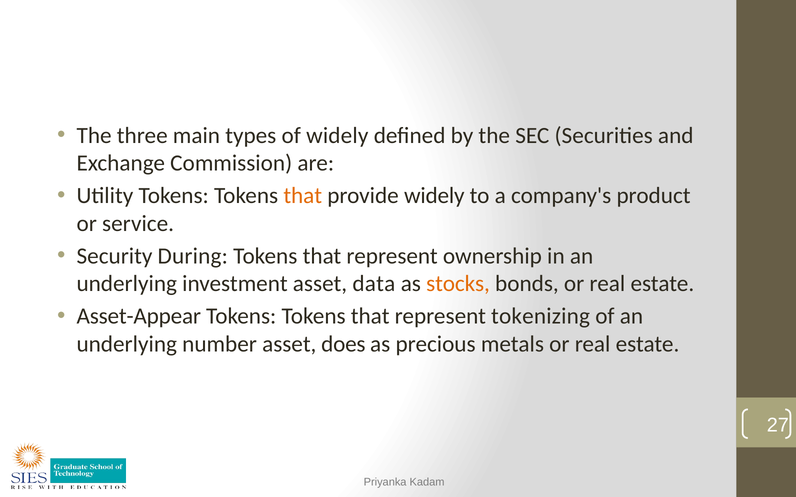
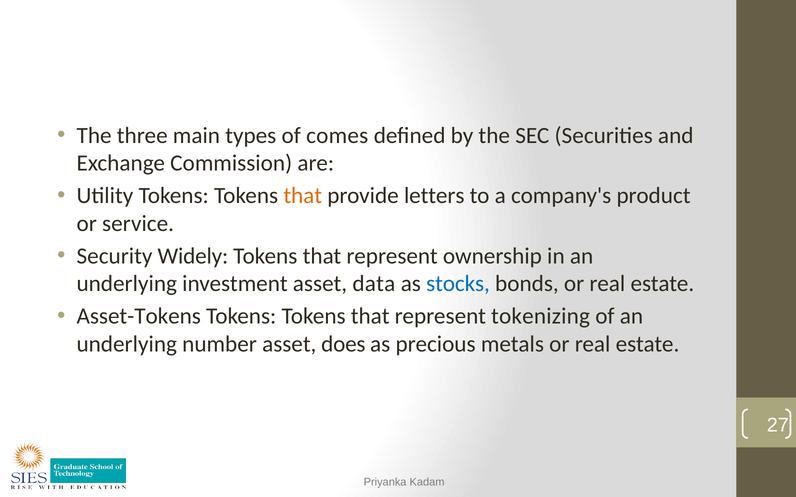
of widely: widely -> comes
provide widely: widely -> letters
During: During -> Widely
stocks colour: orange -> blue
Asset-Appear: Asset-Appear -> Asset-Tokens
